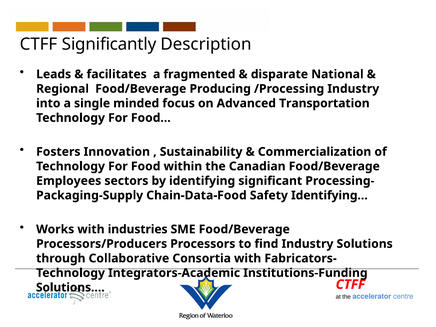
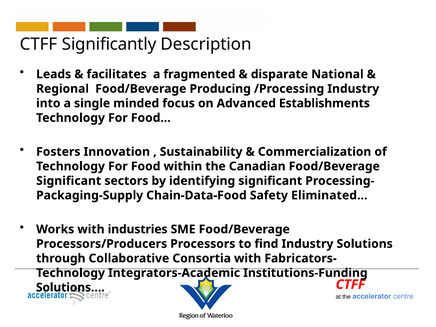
Transportation: Transportation -> Establishments
Employees at (69, 181): Employees -> Significant
Identifying…: Identifying… -> Eliminated…
